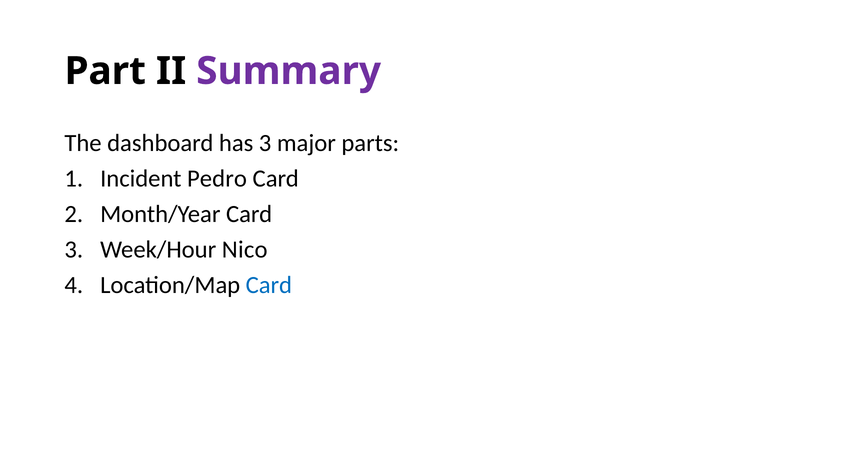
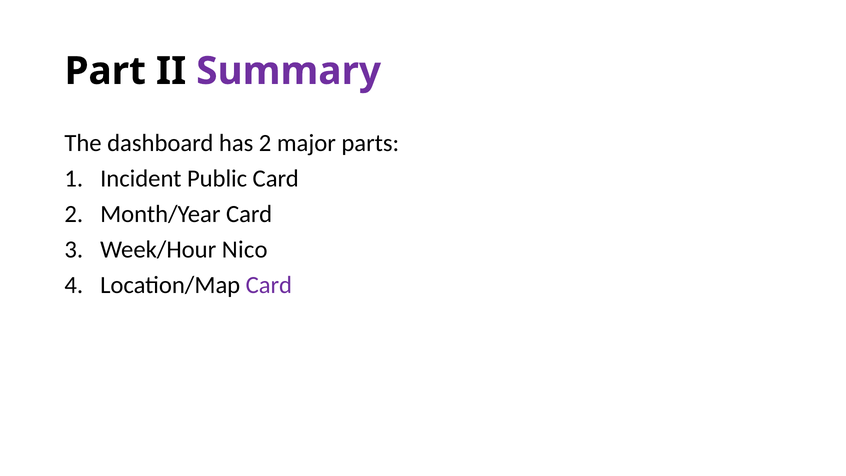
has 3: 3 -> 2
Pedro: Pedro -> Public
Card at (269, 285) colour: blue -> purple
